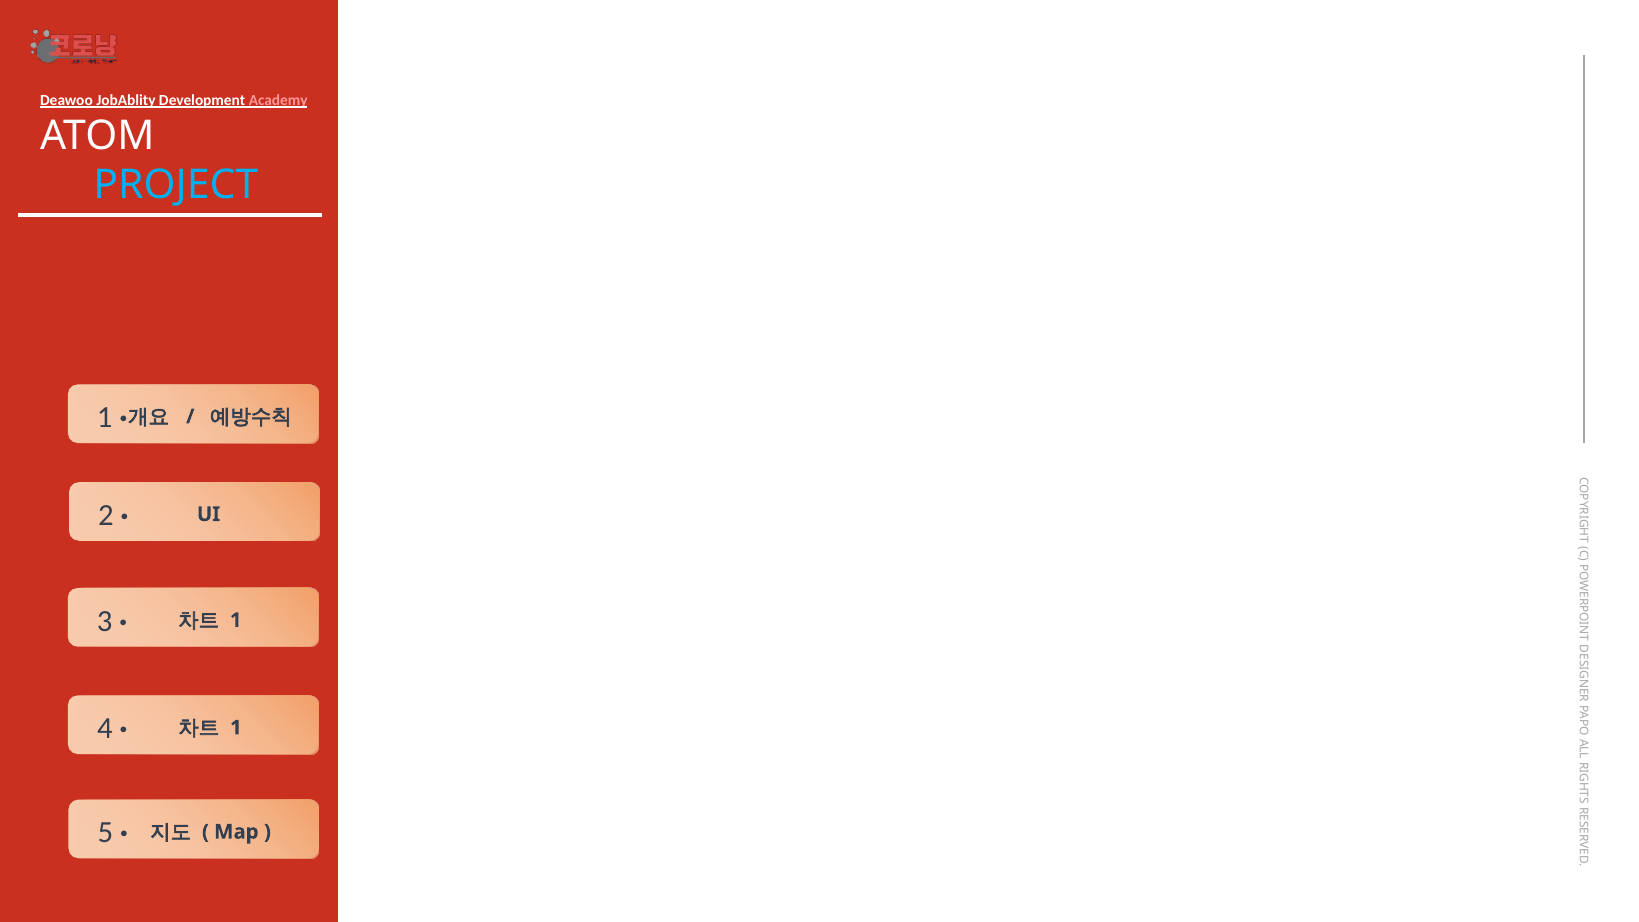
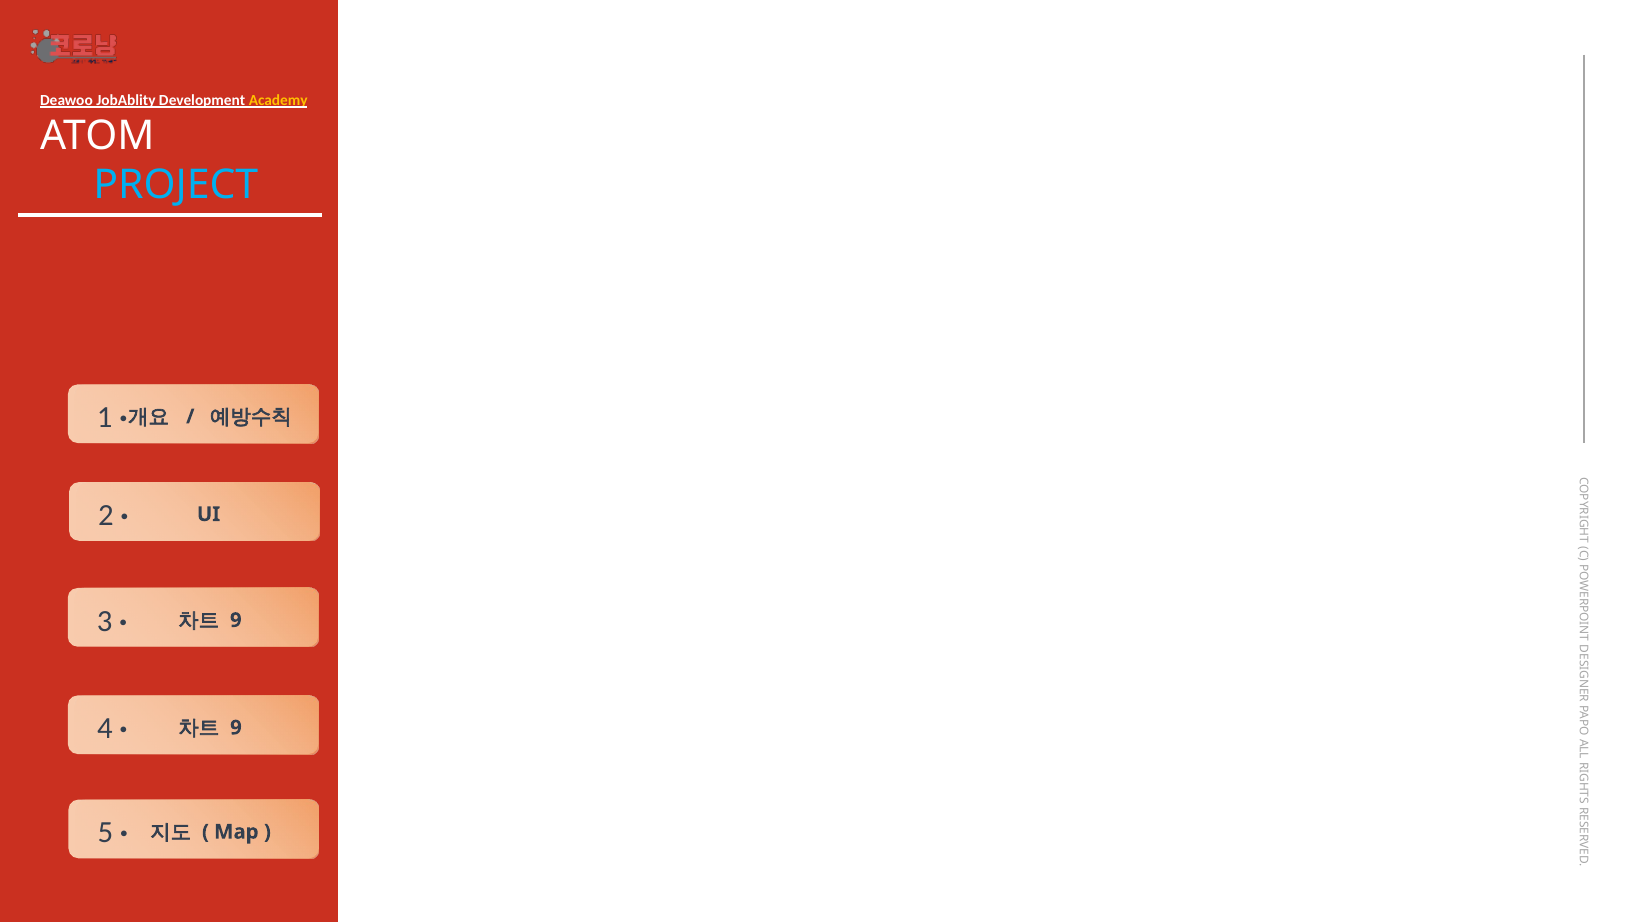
Academy colour: pink -> yellow
1 at (236, 620): 1 -> 9
1 at (236, 728): 1 -> 9
